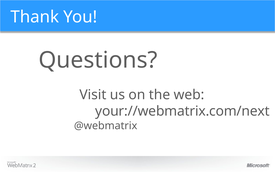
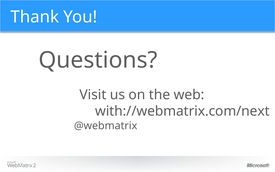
your://webmatrix.com/next: your://webmatrix.com/next -> with://webmatrix.com/next
